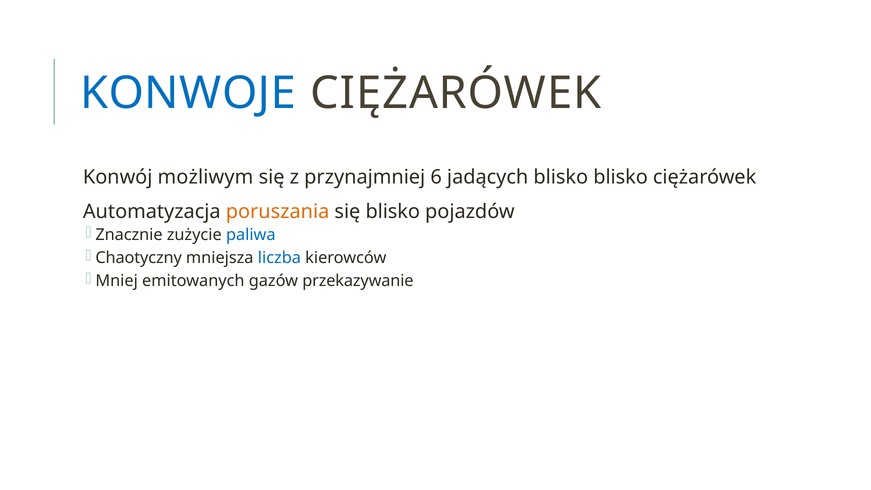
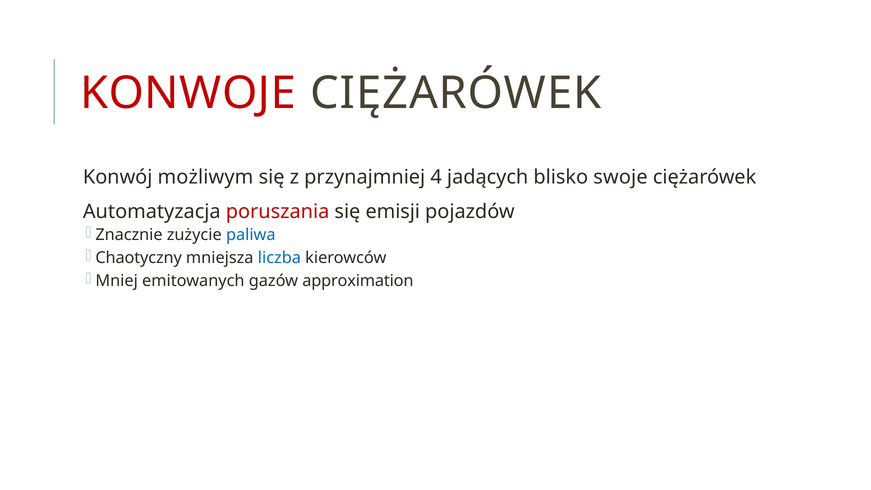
KONWOJE colour: blue -> red
6: 6 -> 4
blisko blisko: blisko -> swoje
poruszania colour: orange -> red
się blisko: blisko -> emisji
przekazywanie: przekazywanie -> approximation
